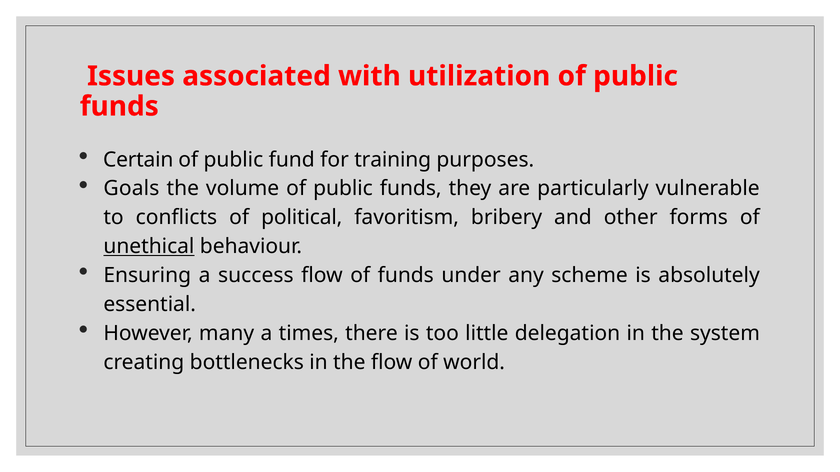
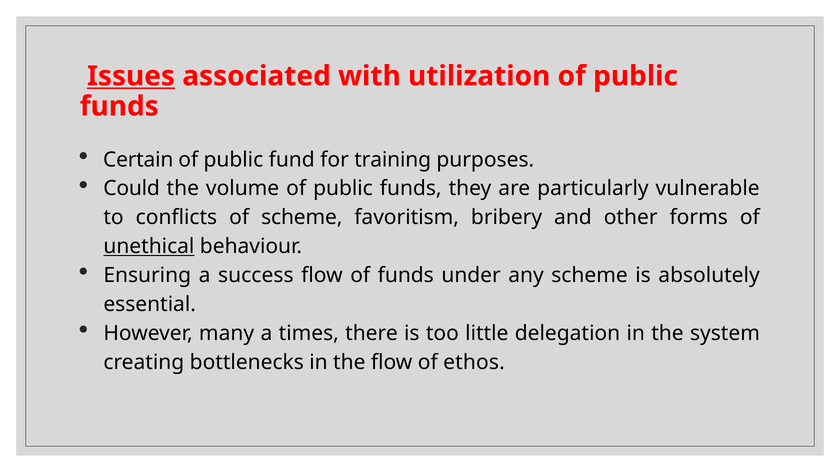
Issues underline: none -> present
Goals: Goals -> Could
of political: political -> scheme
world: world -> ethos
